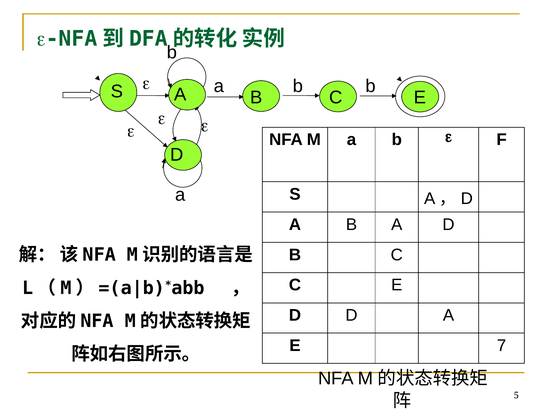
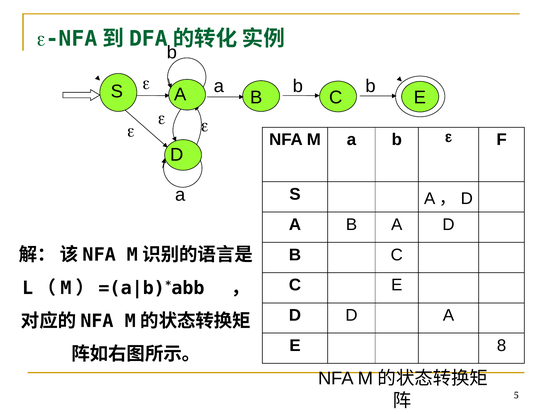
7: 7 -> 8
